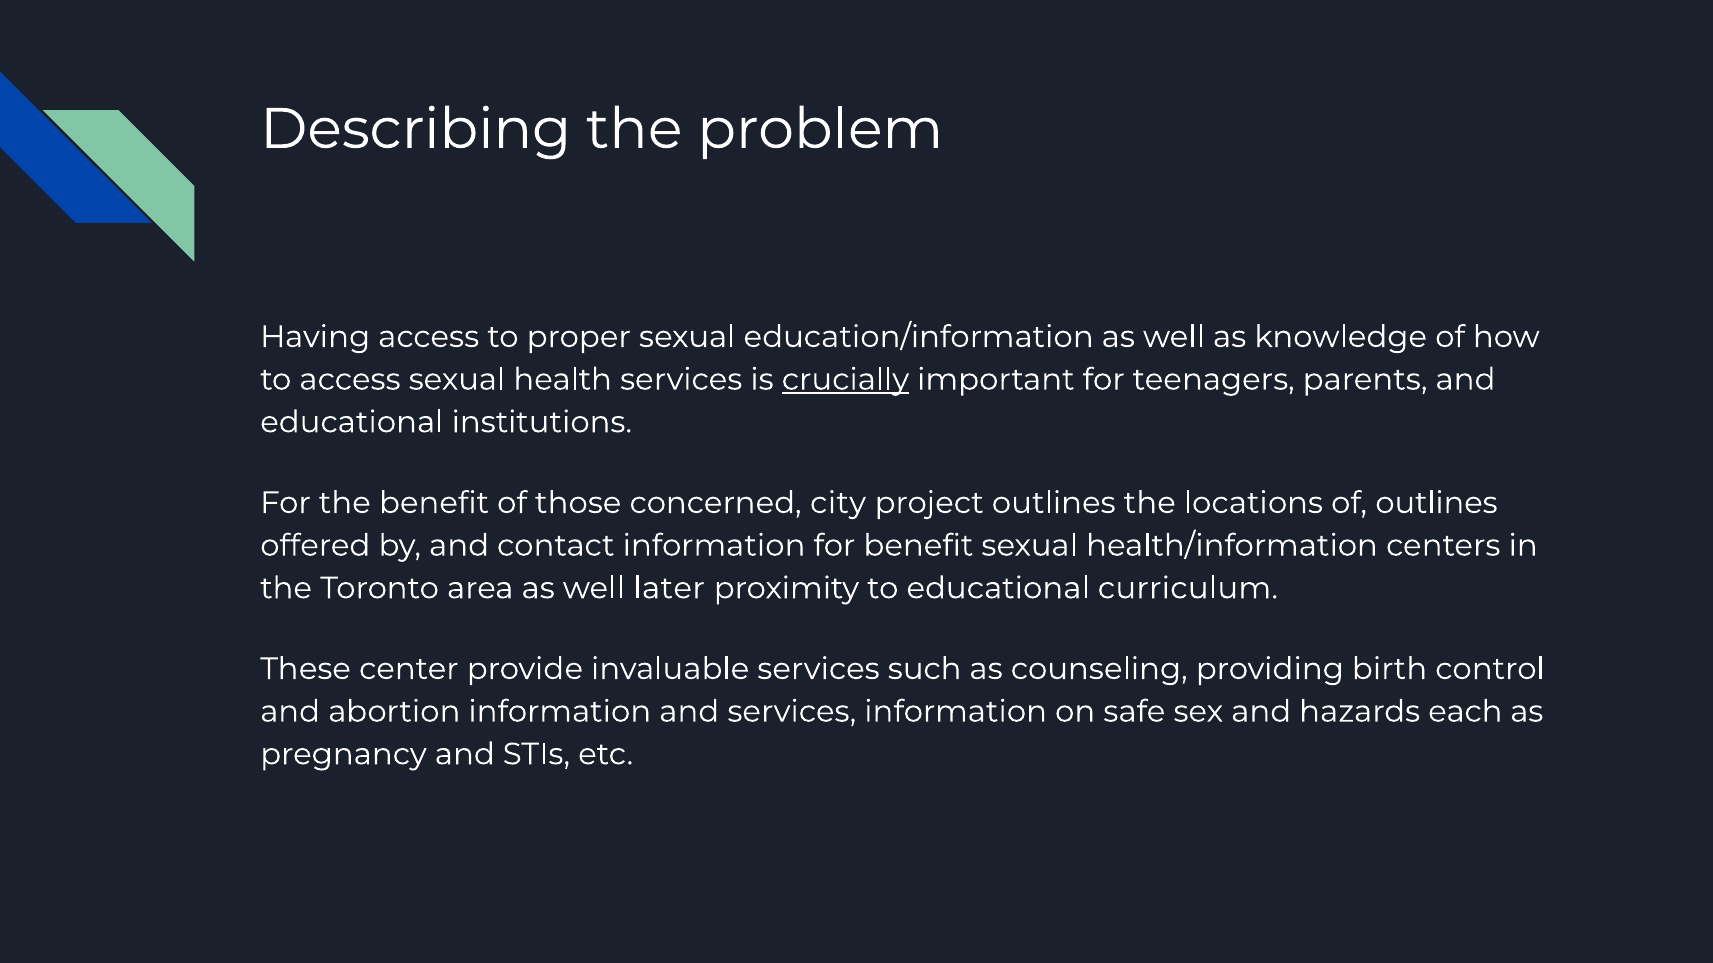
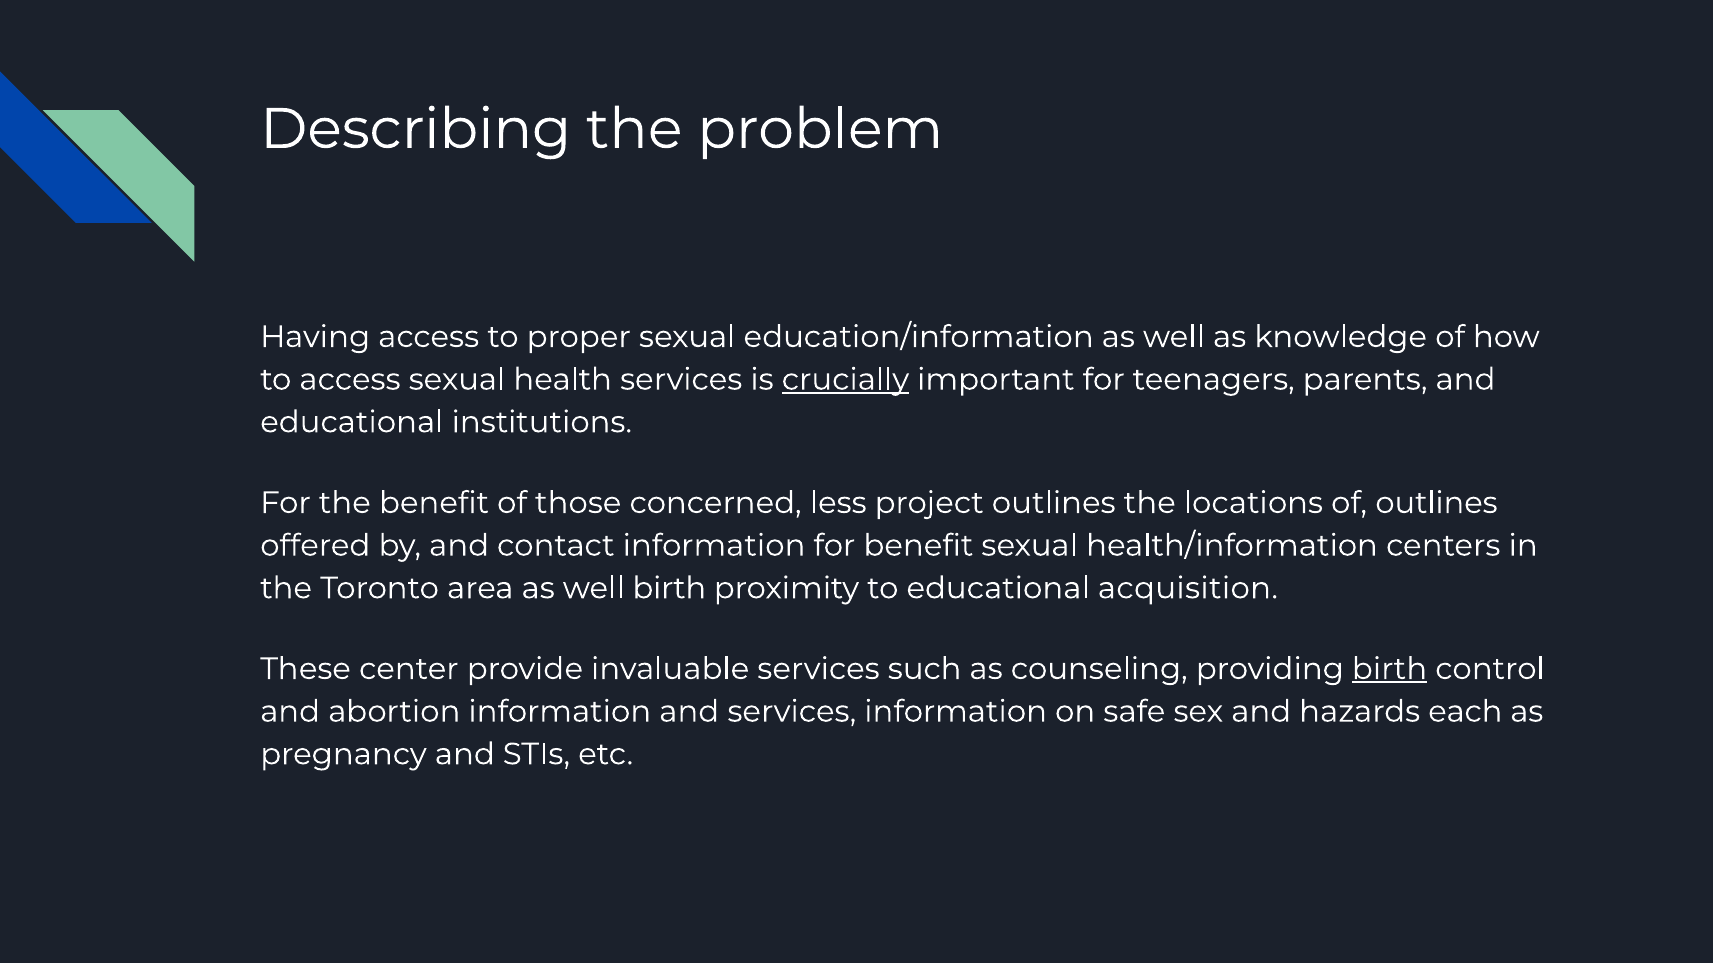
city: city -> less
well later: later -> birth
curriculum: curriculum -> acquisition
birth at (1389, 669) underline: none -> present
